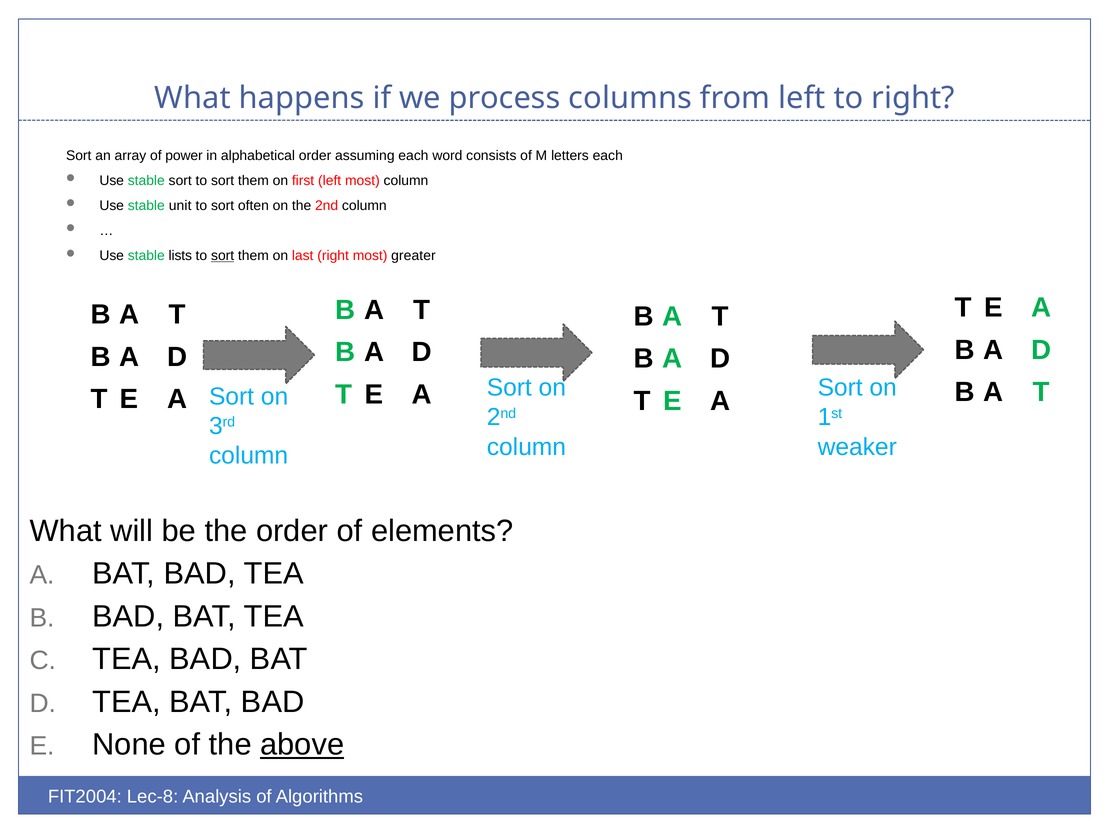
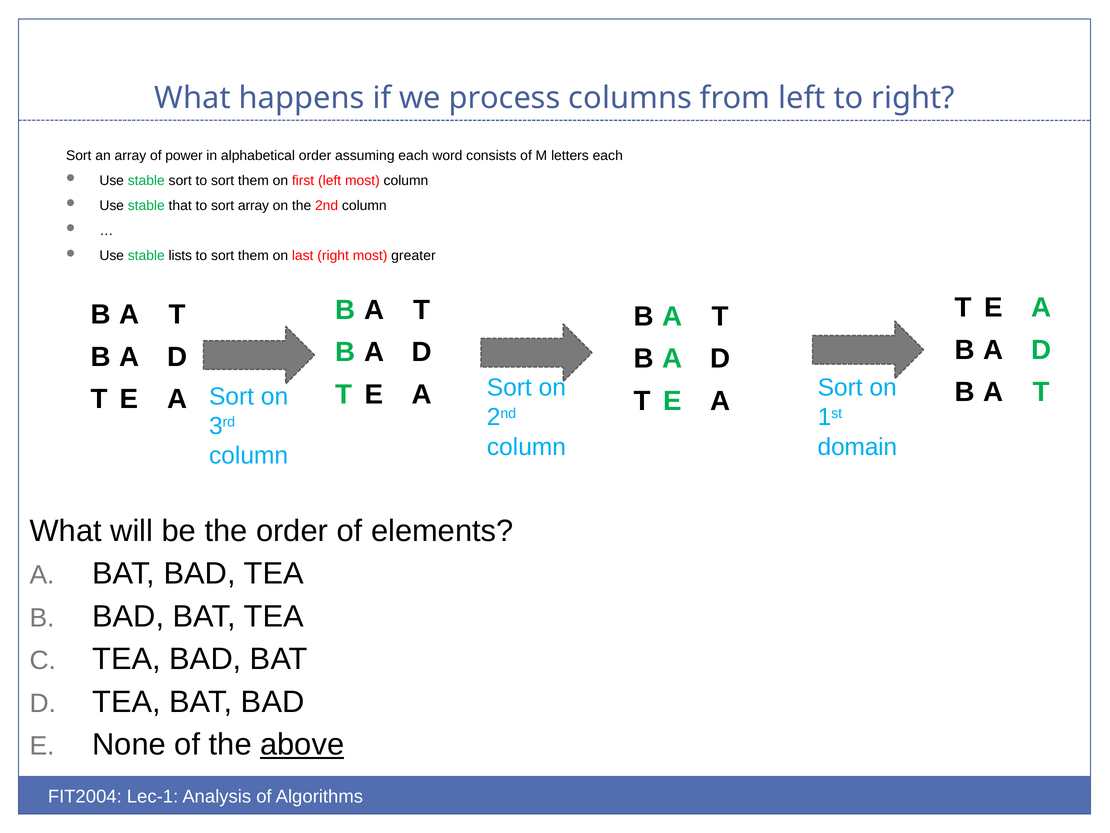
unit: unit -> that
sort often: often -> array
sort at (223, 256) underline: present -> none
weaker: weaker -> domain
Lec-8: Lec-8 -> Lec-1
